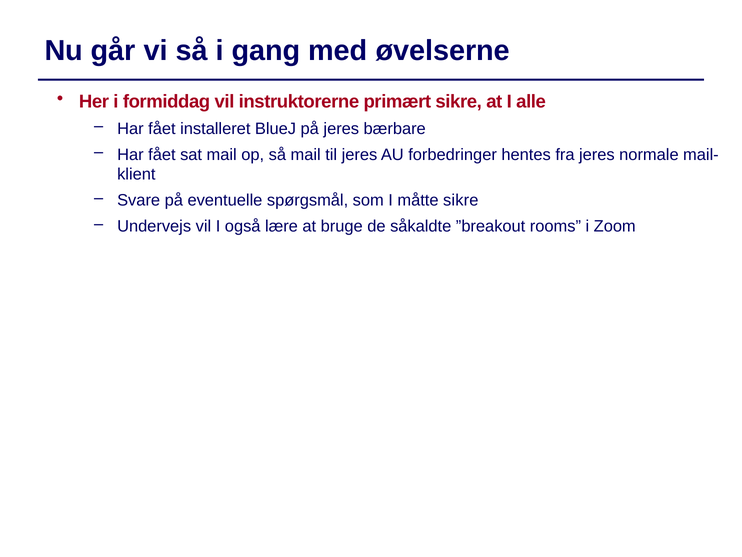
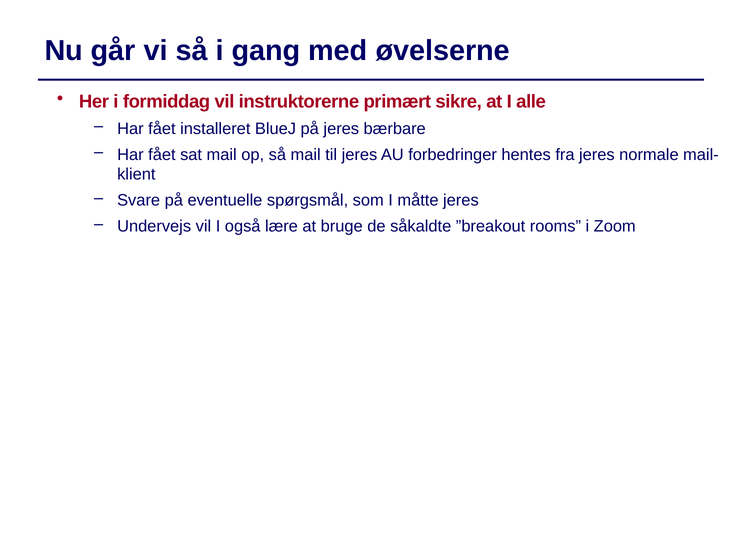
måtte sikre: sikre -> jeres
